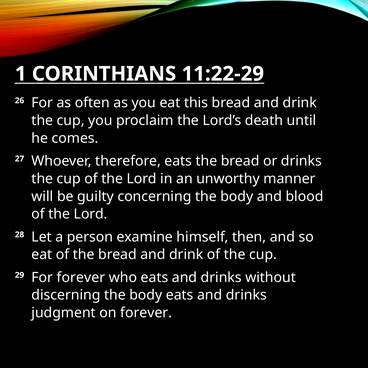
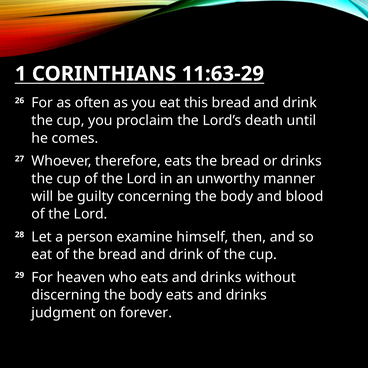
11:22-29: 11:22-29 -> 11:63-29
For forever: forever -> heaven
